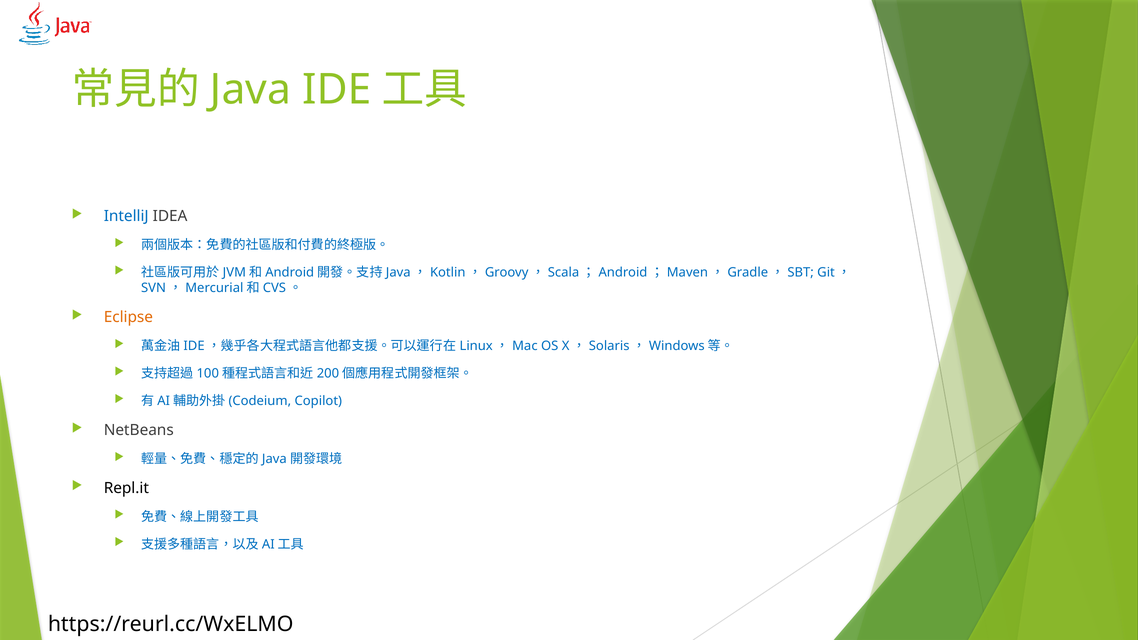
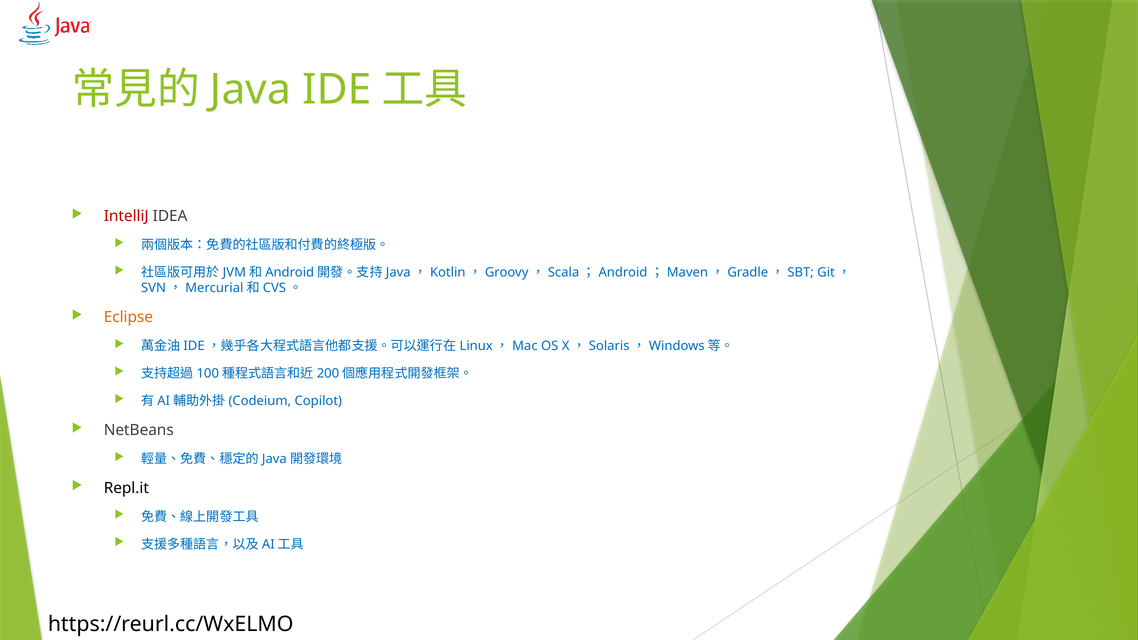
IntelliJ colour: blue -> red
